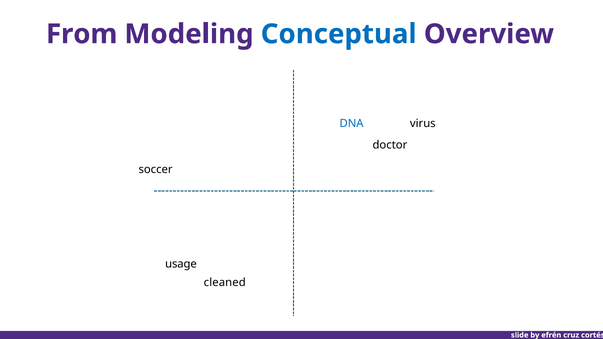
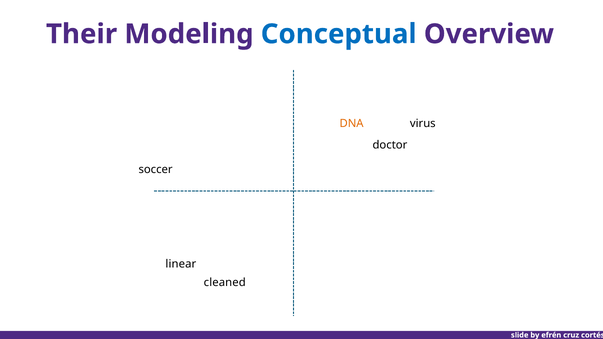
From: From -> Their
DNA colour: blue -> orange
usage: usage -> linear
